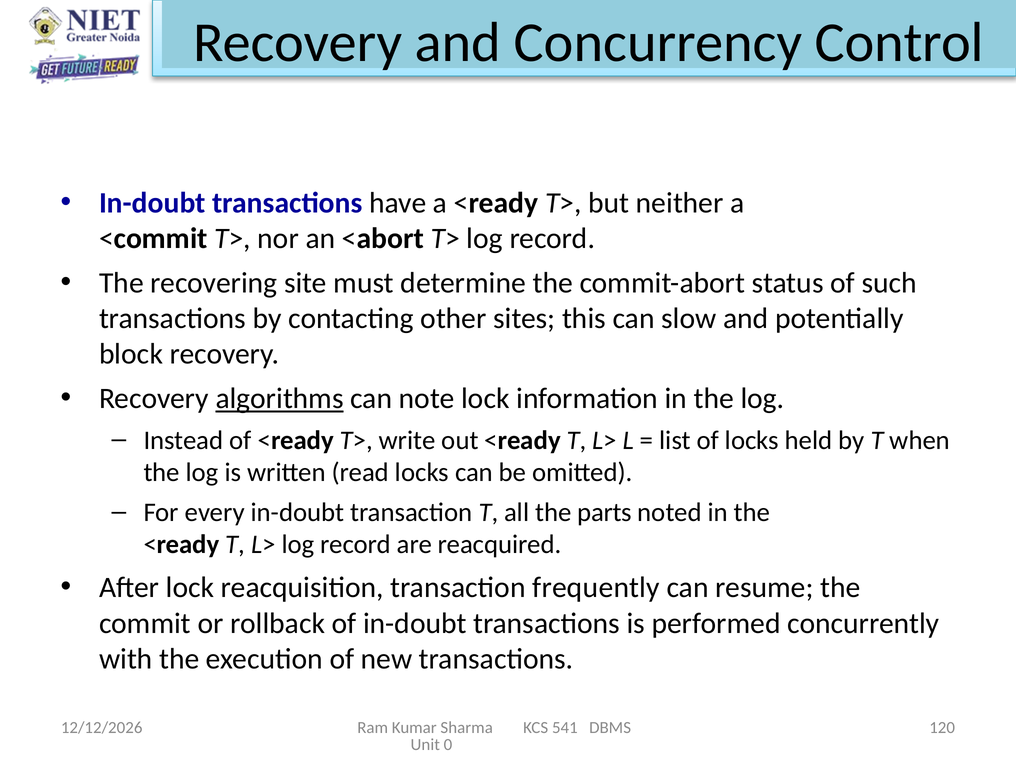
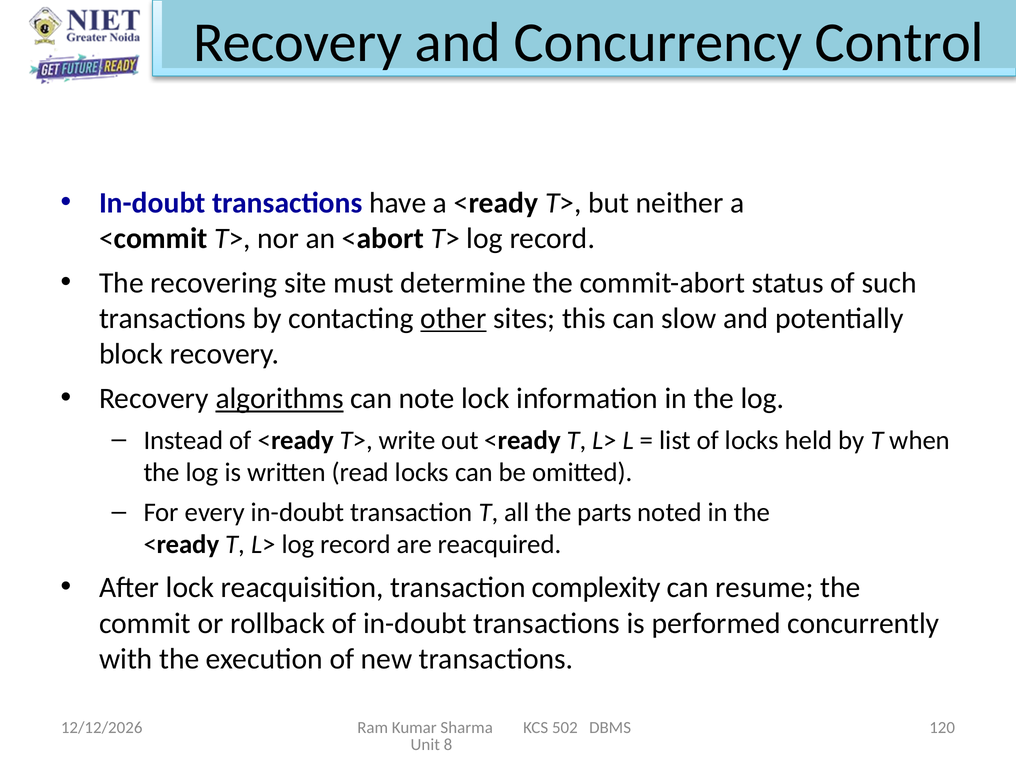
other underline: none -> present
frequently: frequently -> complexity
541: 541 -> 502
0: 0 -> 8
